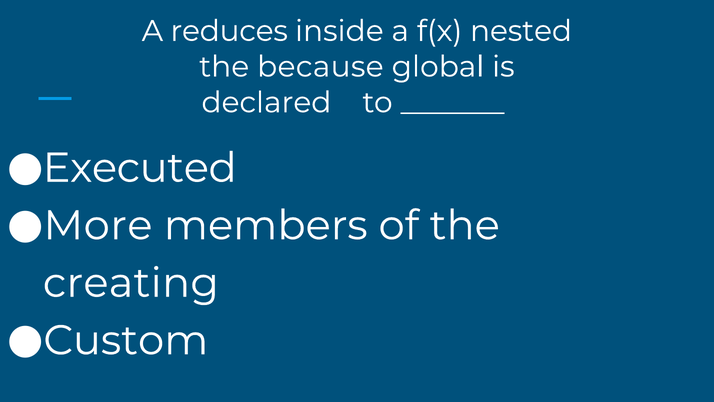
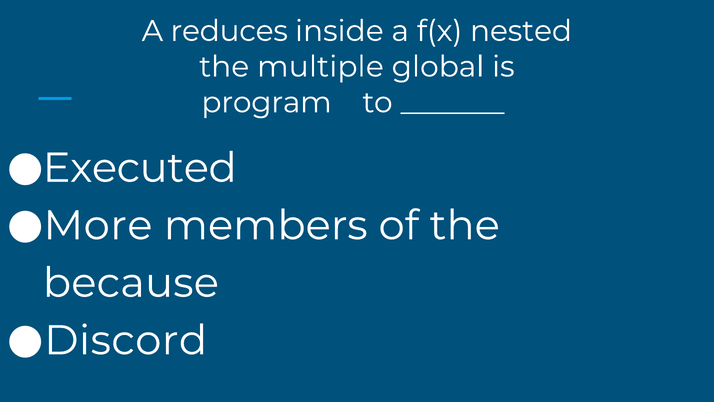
because: because -> multiple
declared: declared -> program
creating: creating -> because
Custom: Custom -> Discord
